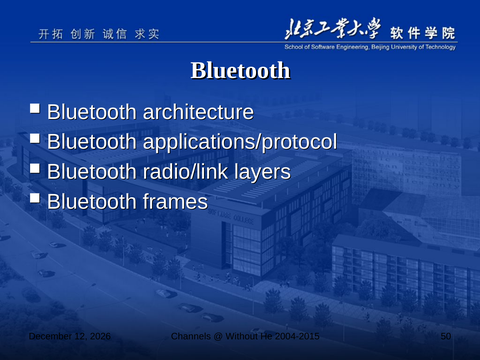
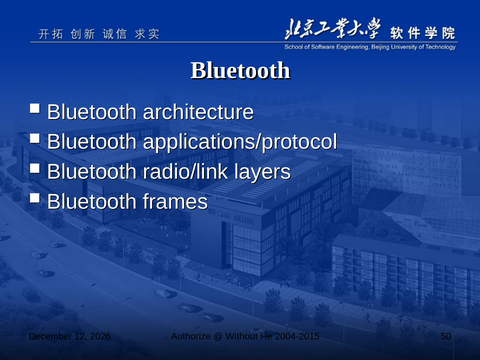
Channels: Channels -> Authorize
